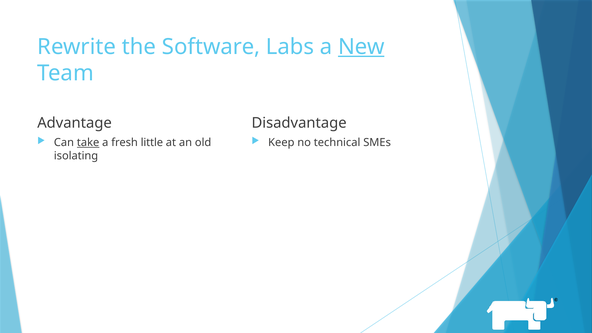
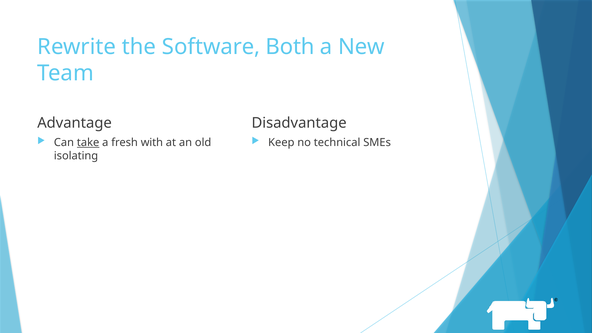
Labs: Labs -> Both
New underline: present -> none
little: little -> with
